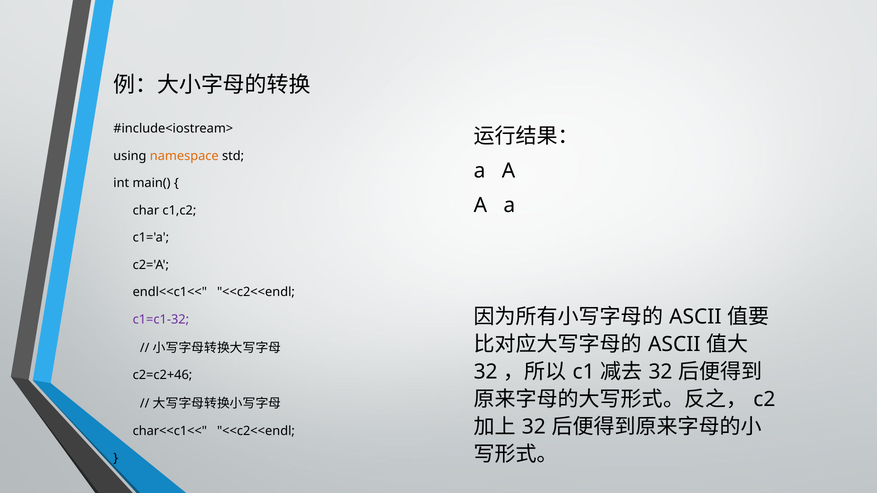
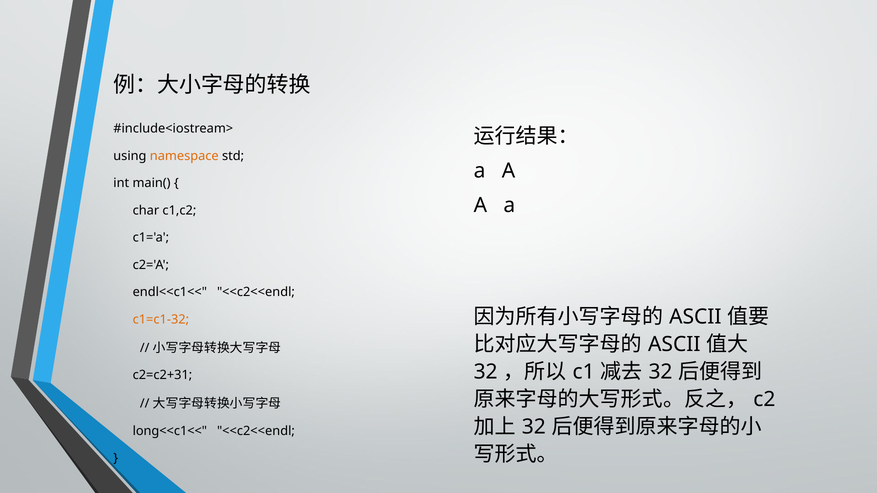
c1=c1-32 colour: purple -> orange
c2=c2+46: c2=c2+46 -> c2=c2+31
char<<c1<<: char<<c1<< -> long<<c1<<
